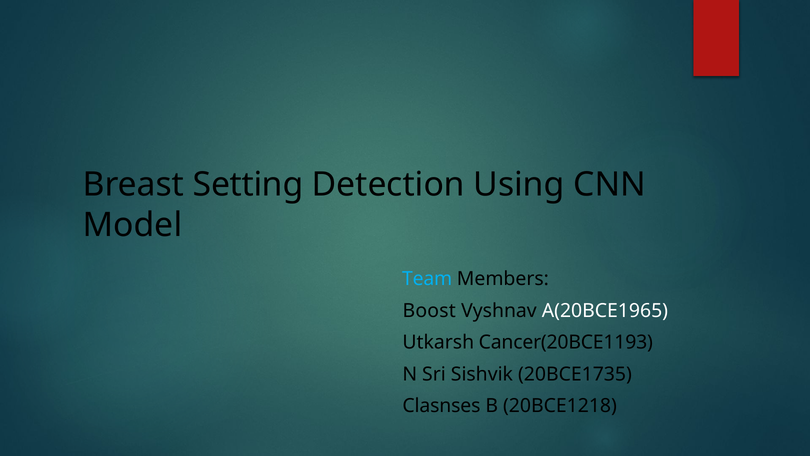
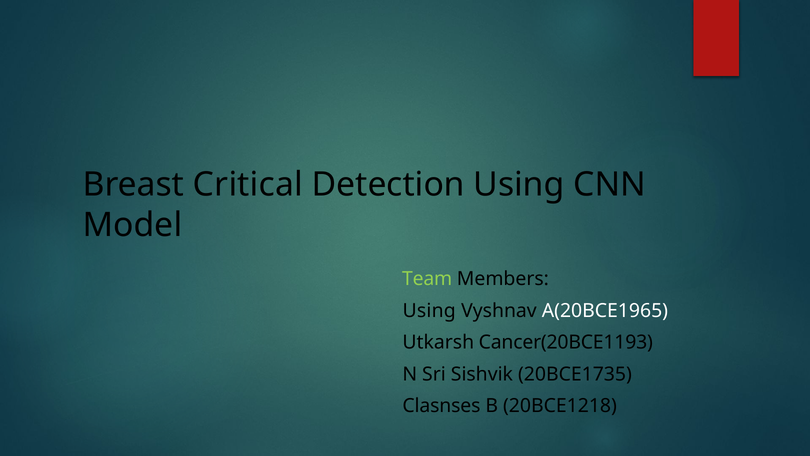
Setting: Setting -> Critical
Team colour: light blue -> light green
Boost at (429, 310): Boost -> Using
